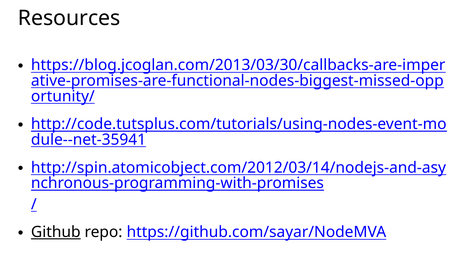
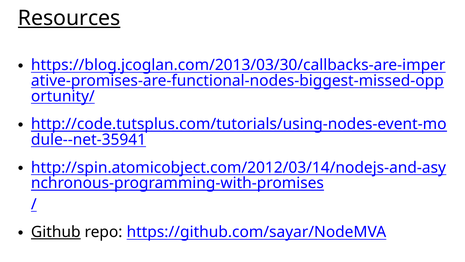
Resources underline: none -> present
